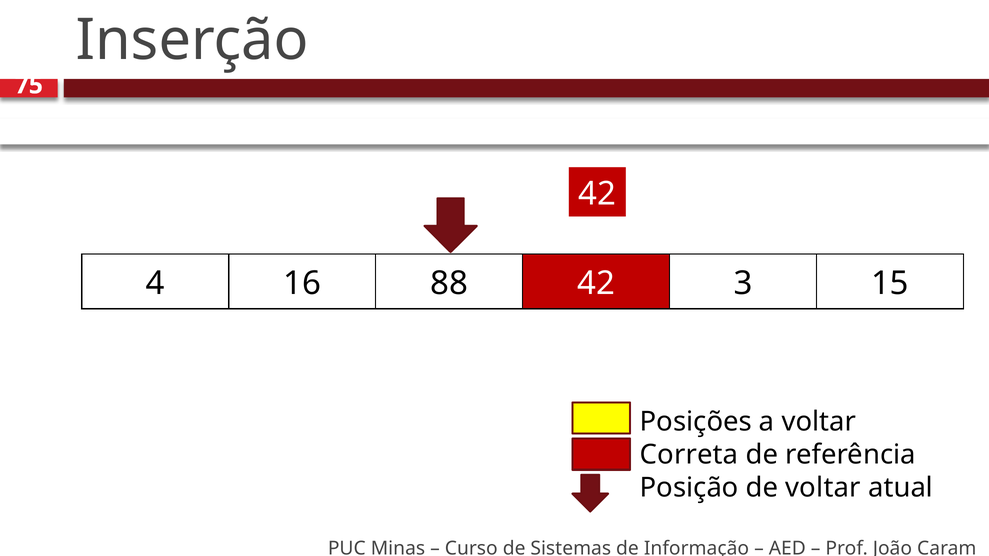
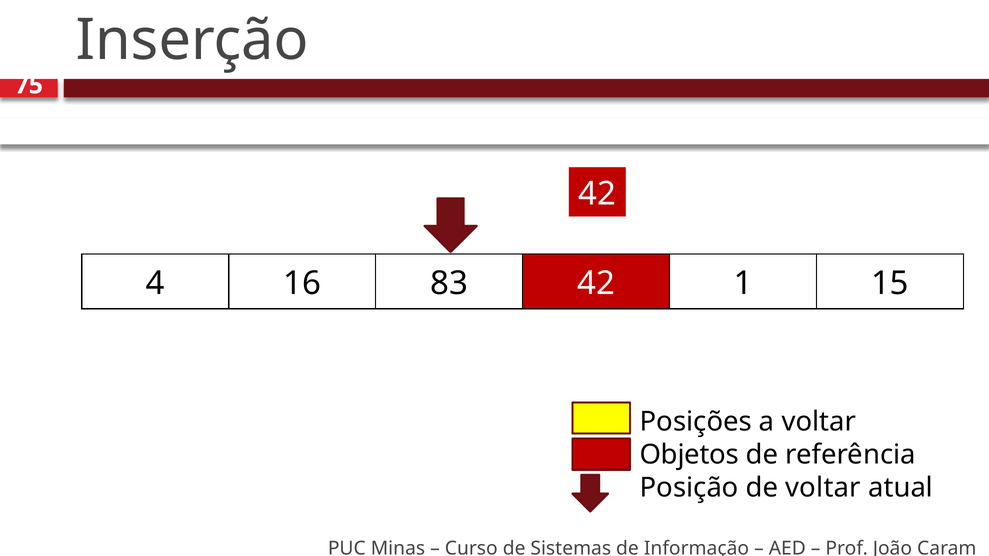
88: 88 -> 83
3: 3 -> 1
Correta: Correta -> Objetos
